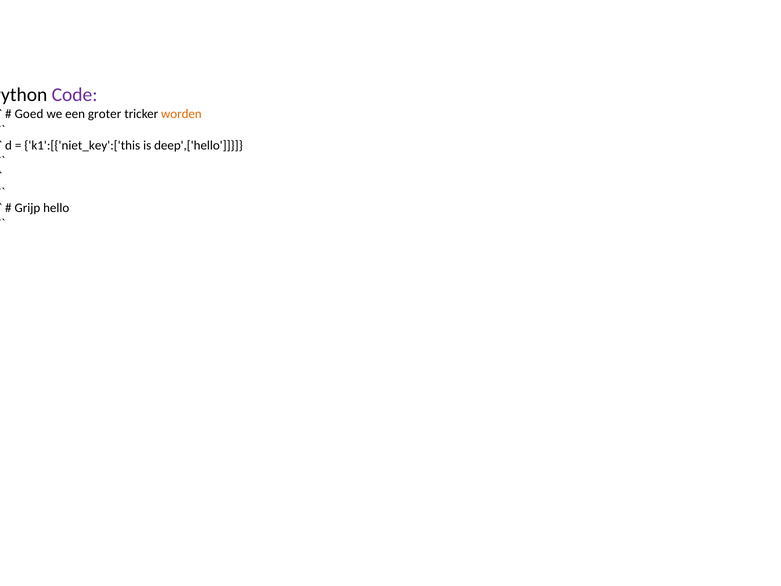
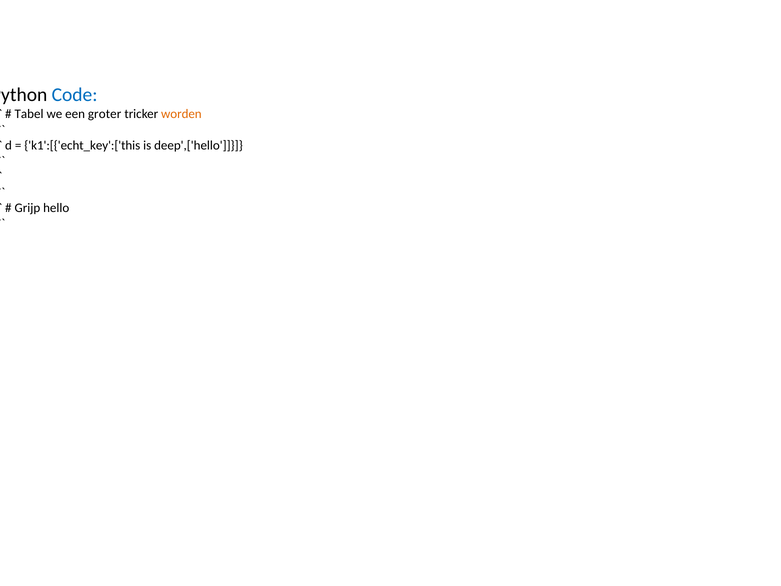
Code colour: purple -> blue
Goed: Goed -> Tabel
k1':[{'niet_key':['this: k1':[{'niet_key':['this -> k1':[{'echt_key':['this
